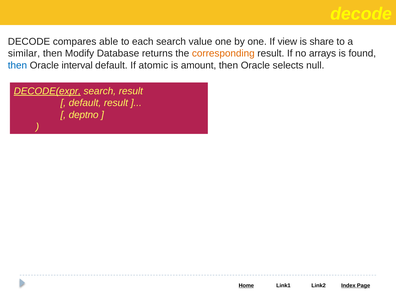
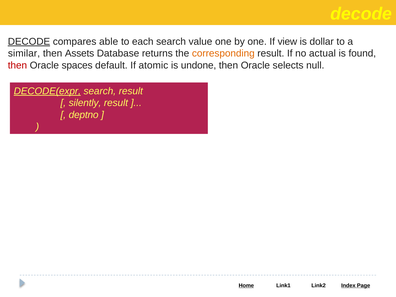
DECODE at (29, 42) underline: none -> present
share: share -> dollar
Modify: Modify -> Assets
arrays: arrays -> actual
then at (17, 65) colour: blue -> red
interval: interval -> spaces
amount: amount -> undone
default at (85, 103): default -> silently
